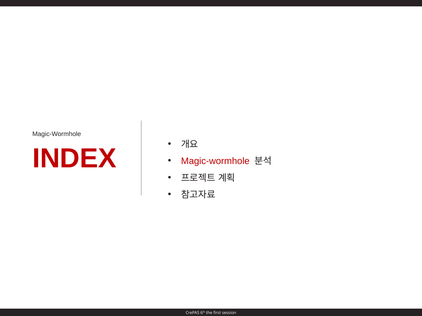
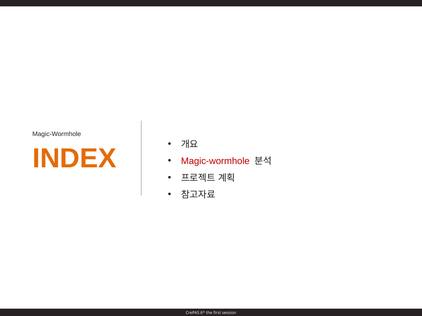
INDEX colour: red -> orange
